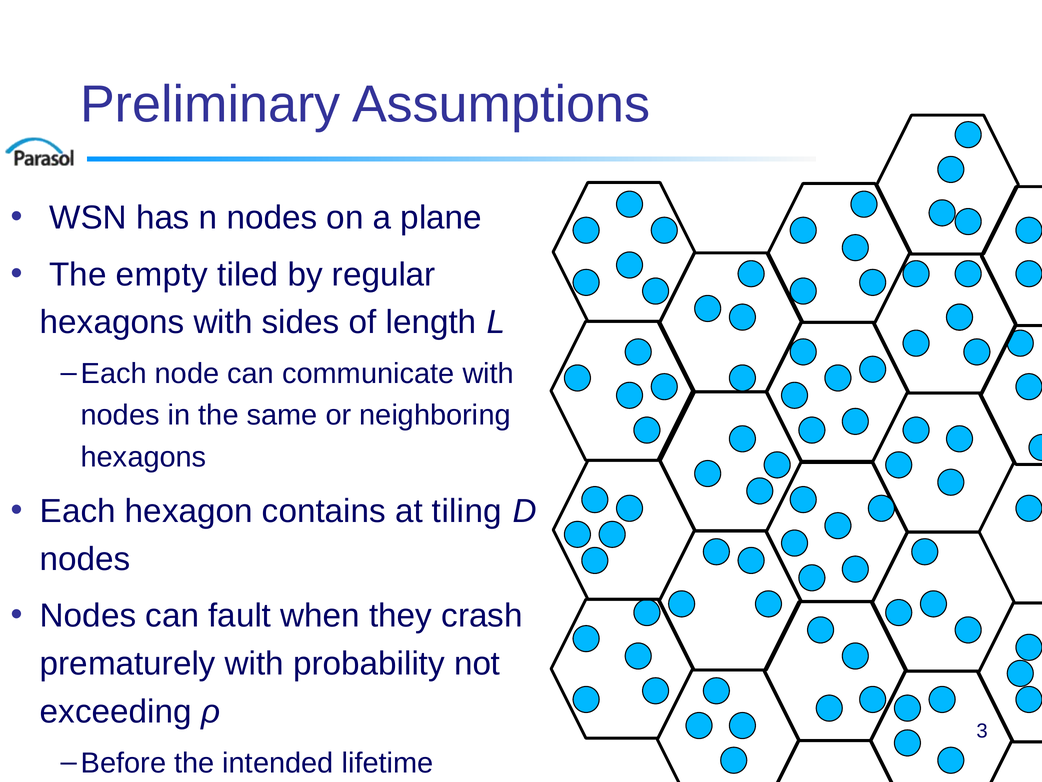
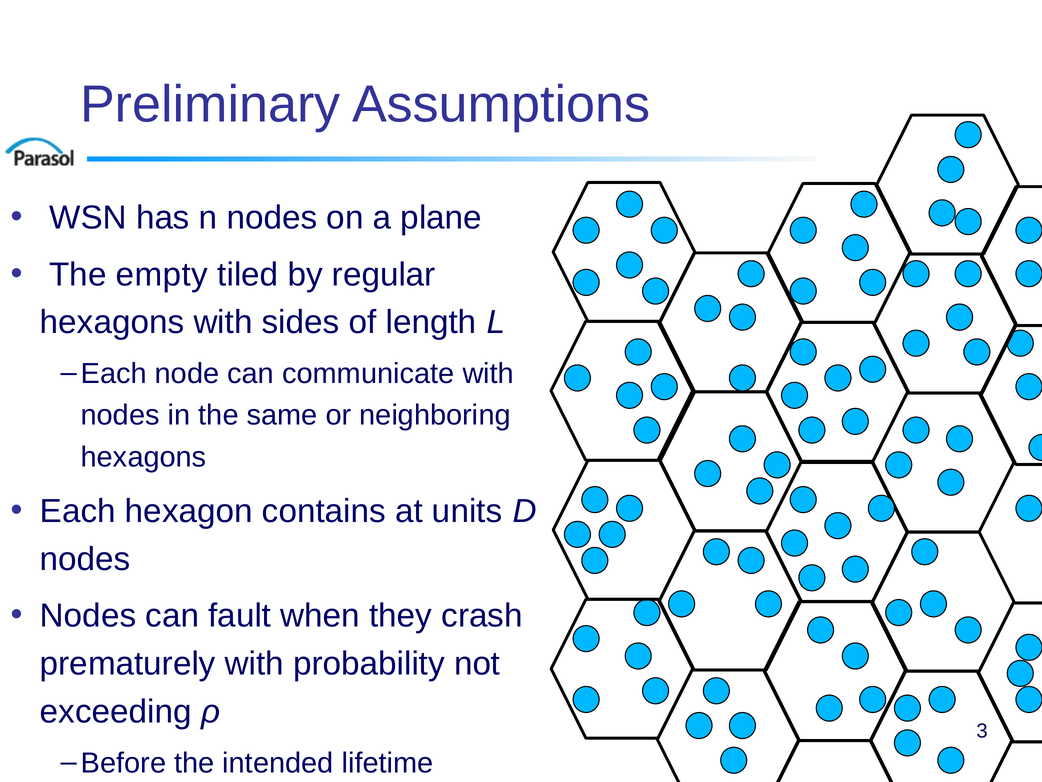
tiling: tiling -> units
